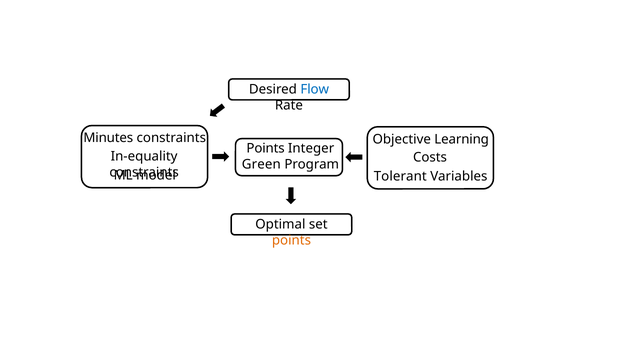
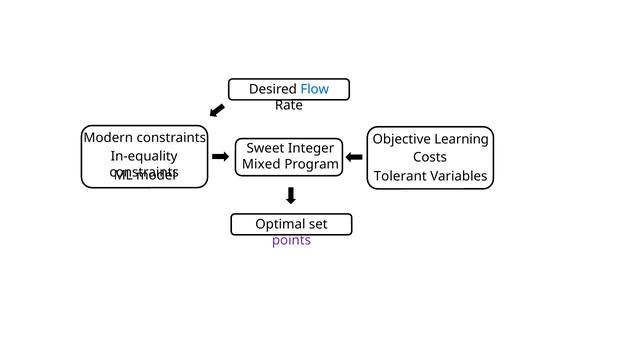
Minutes: Minutes -> Modern
Points at (266, 149): Points -> Sweet
Green: Green -> Mixed
points at (291, 240) colour: orange -> purple
